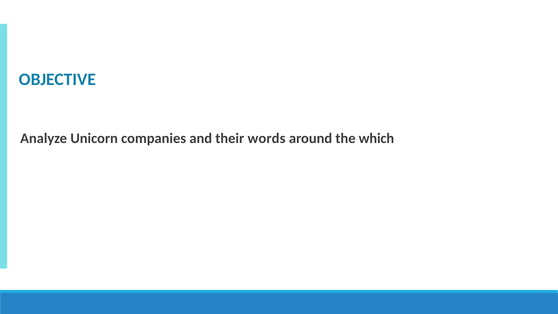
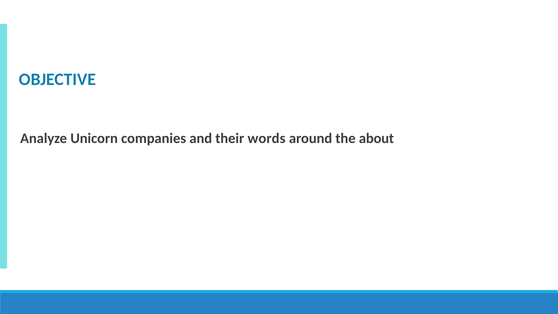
which: which -> about
